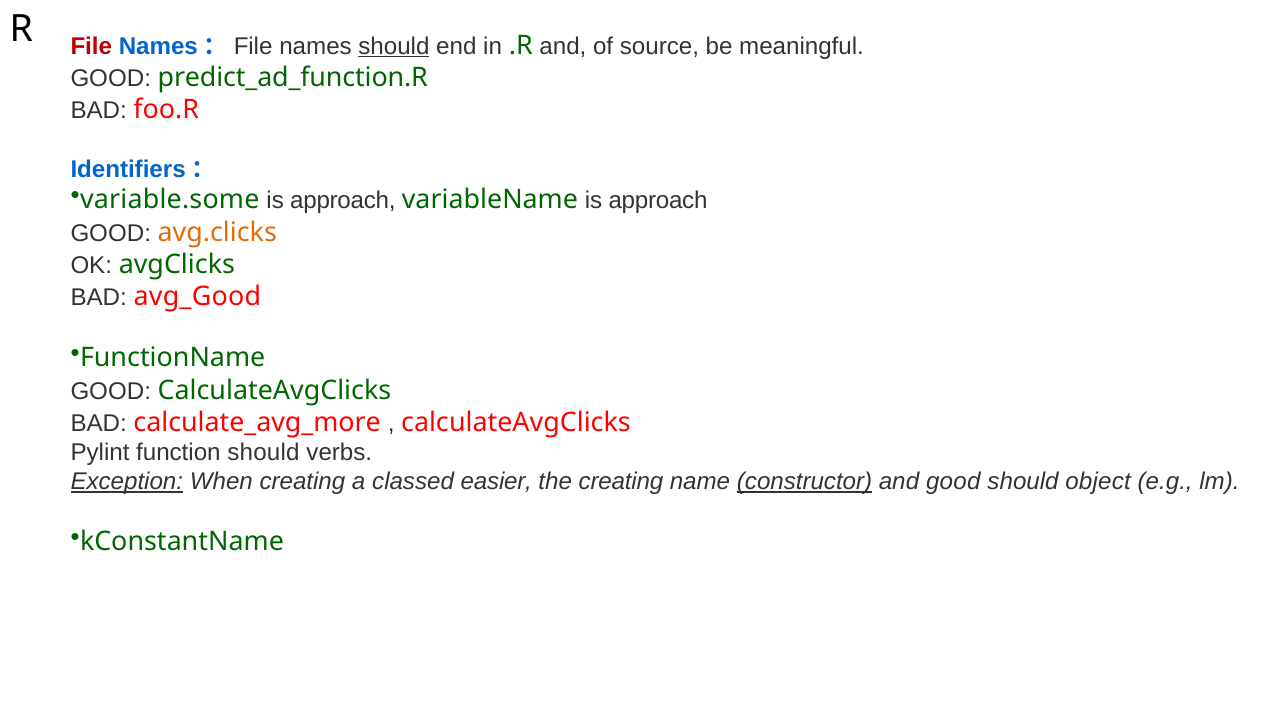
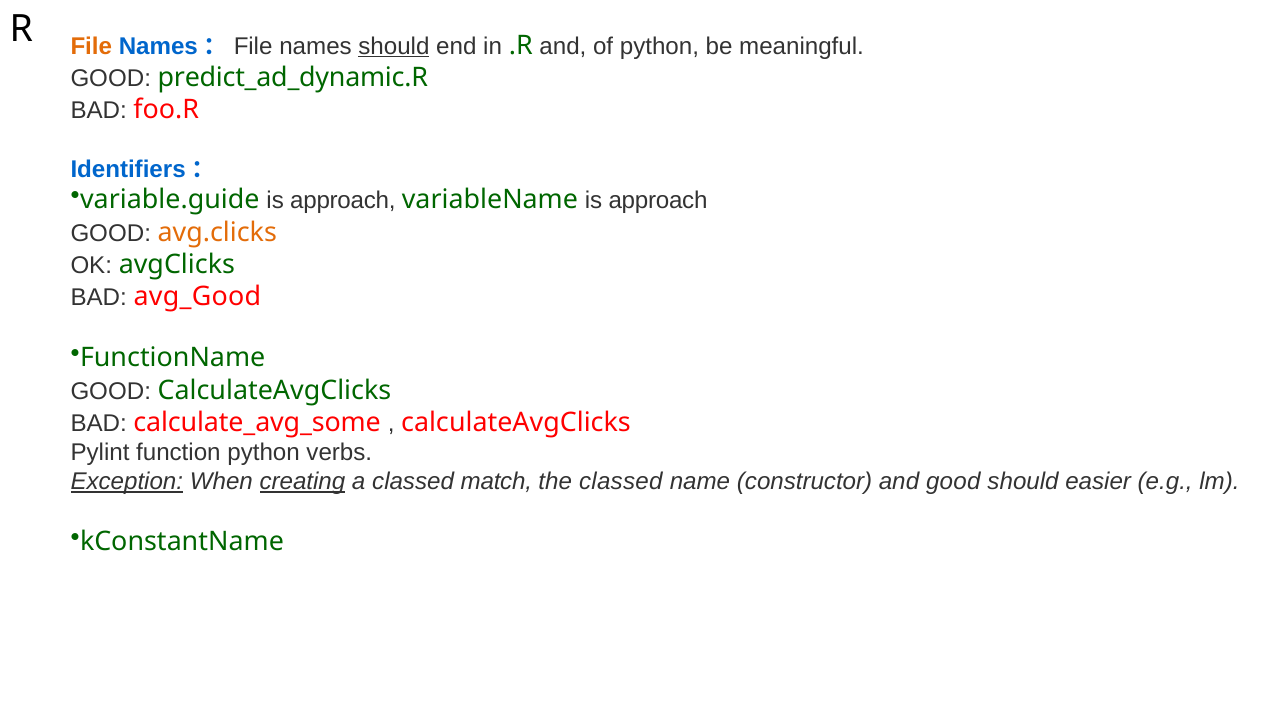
File colour: red -> orange
of source: source -> python
predict_ad_function.R: predict_ad_function.R -> predict_ad_dynamic.R
variable.some: variable.some -> variable.guide
calculate_avg_more: calculate_avg_more -> calculate_avg_some
function should: should -> python
creating at (302, 481) underline: none -> present
easier: easier -> match
the creating: creating -> classed
constructor underline: present -> none
object: object -> easier
